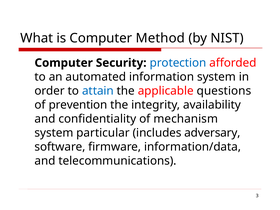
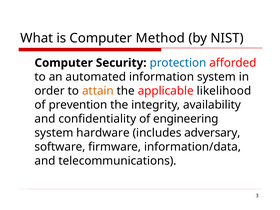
attain colour: blue -> orange
questions: questions -> likelihood
mechanism: mechanism -> engineering
particular: particular -> hardware
